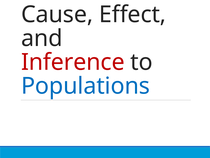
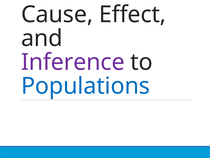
Inference colour: red -> purple
